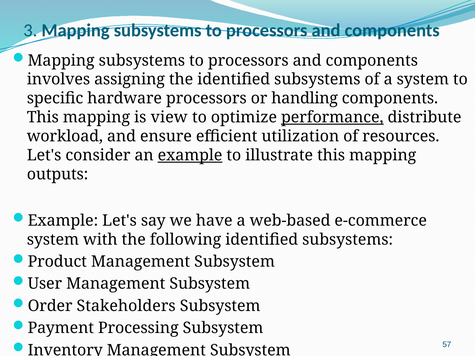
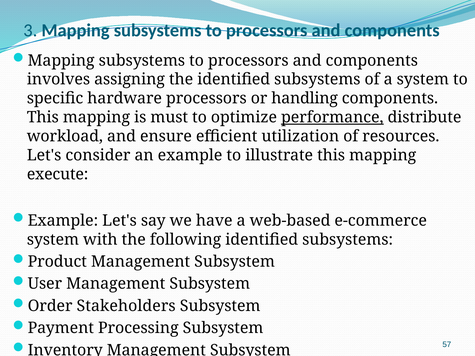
view: view -> must
example at (190, 155) underline: present -> none
outputs: outputs -> execute
